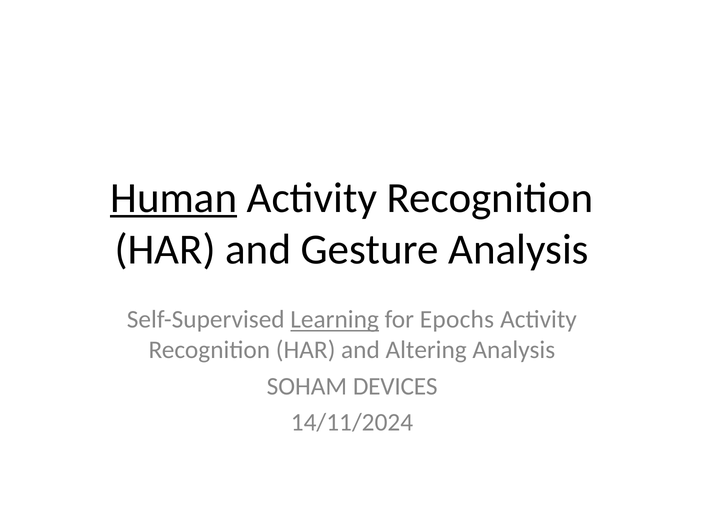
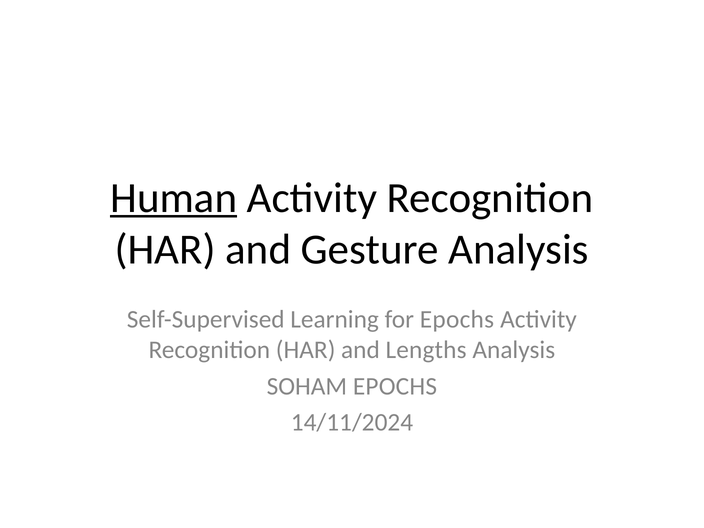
Learning underline: present -> none
Altering: Altering -> Lengths
SOHAM DEVICES: DEVICES -> EPOCHS
